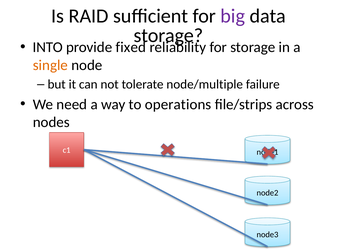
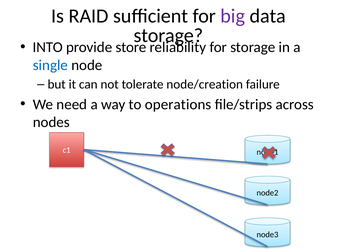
fixed: fixed -> store
single colour: orange -> blue
node/multiple: node/multiple -> node/creation
